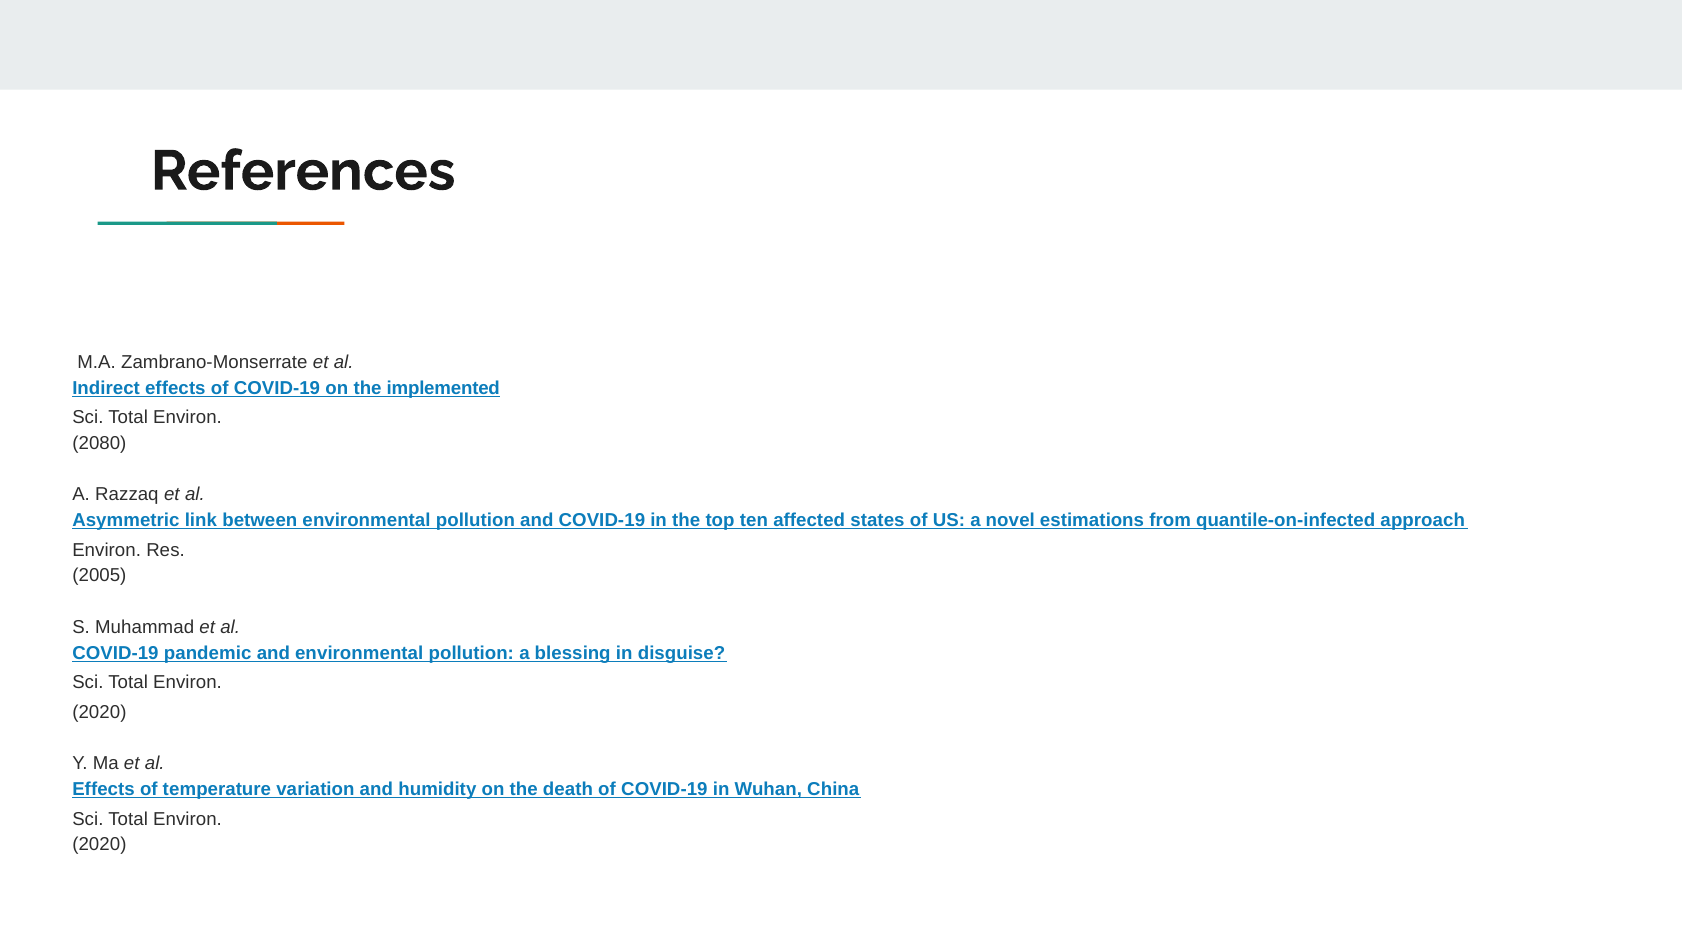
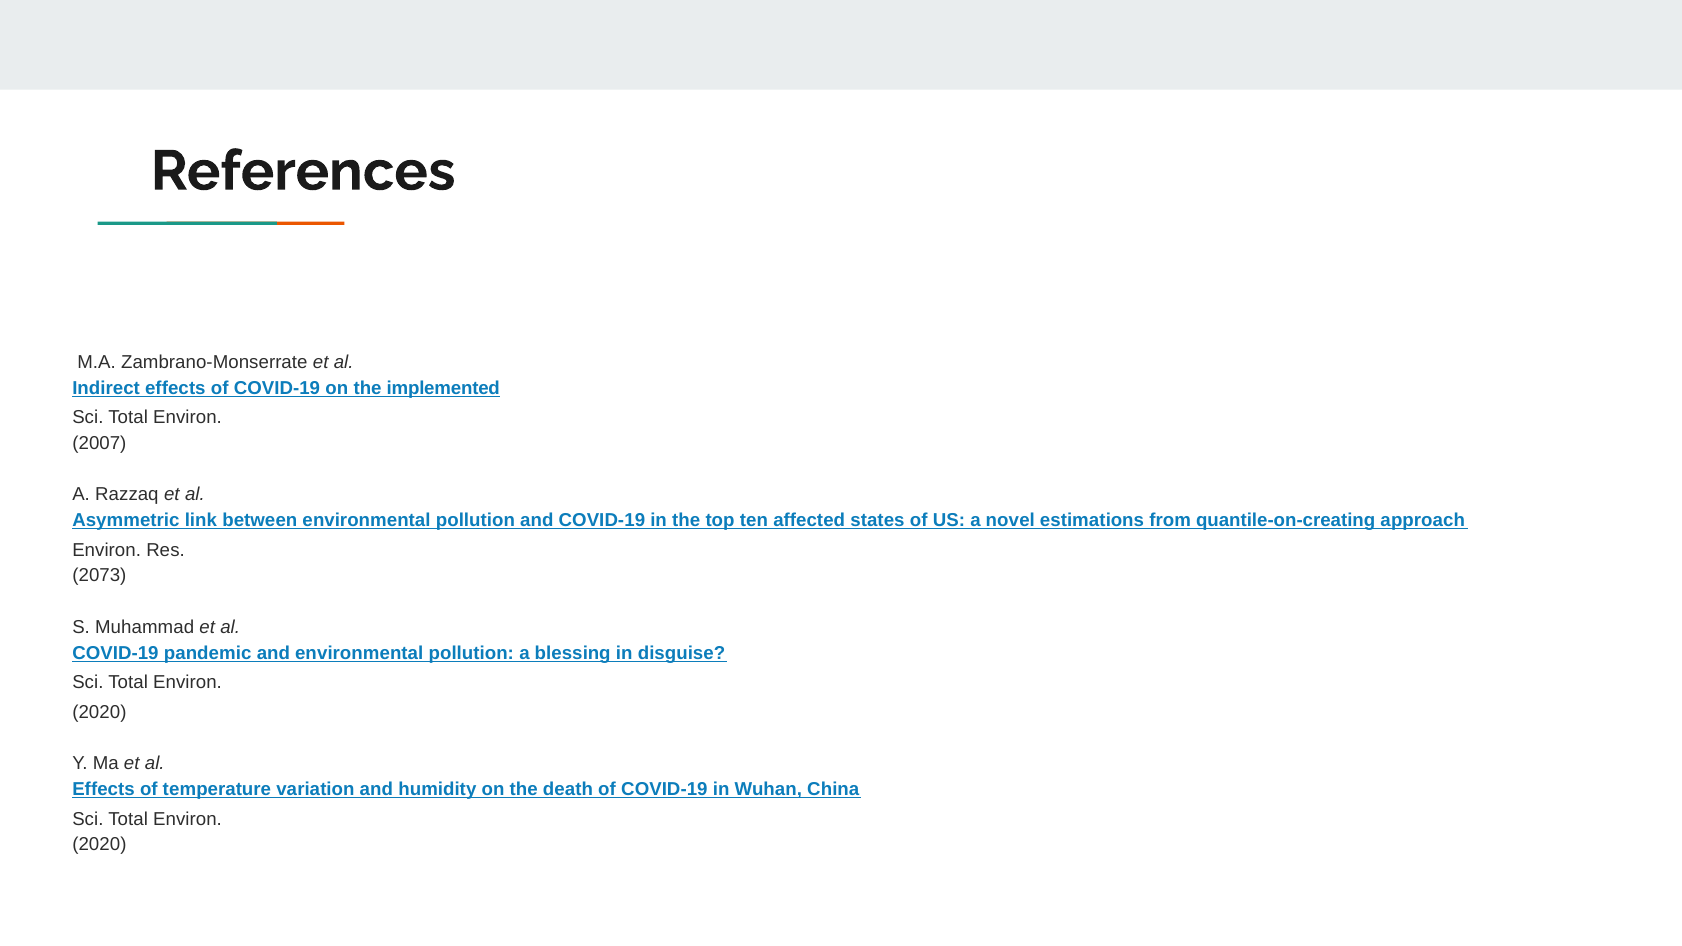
2080: 2080 -> 2007
quantile-on-infected: quantile-on-infected -> quantile-on-creating
2005: 2005 -> 2073
